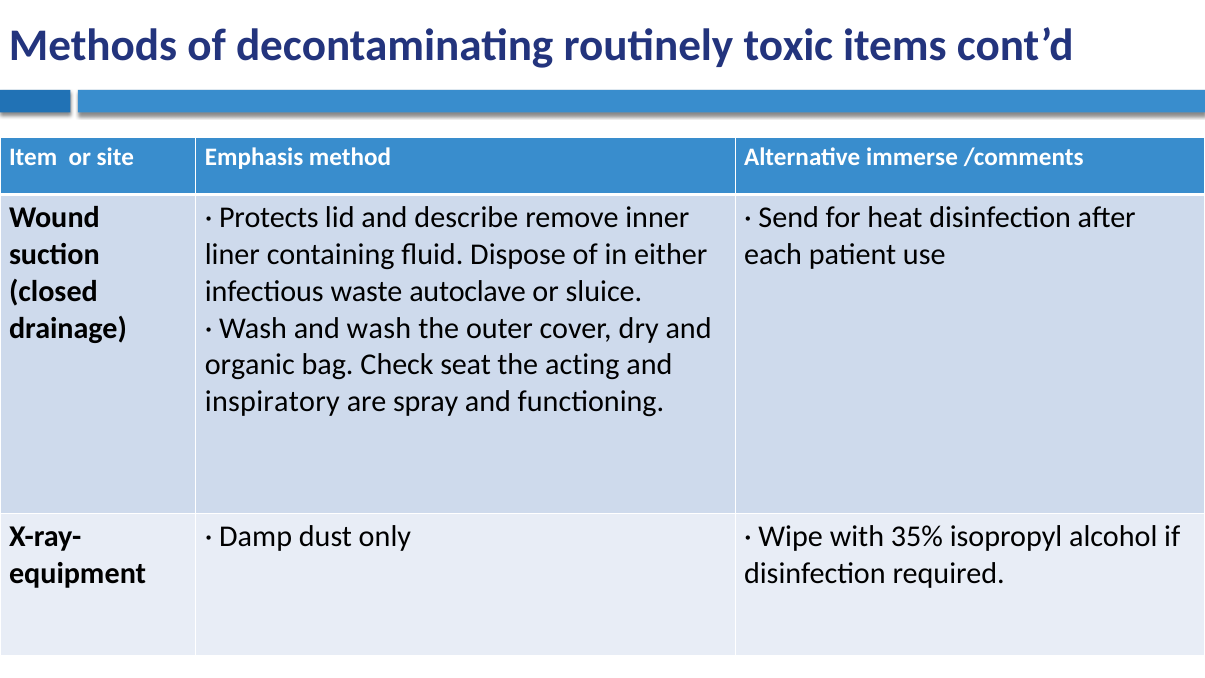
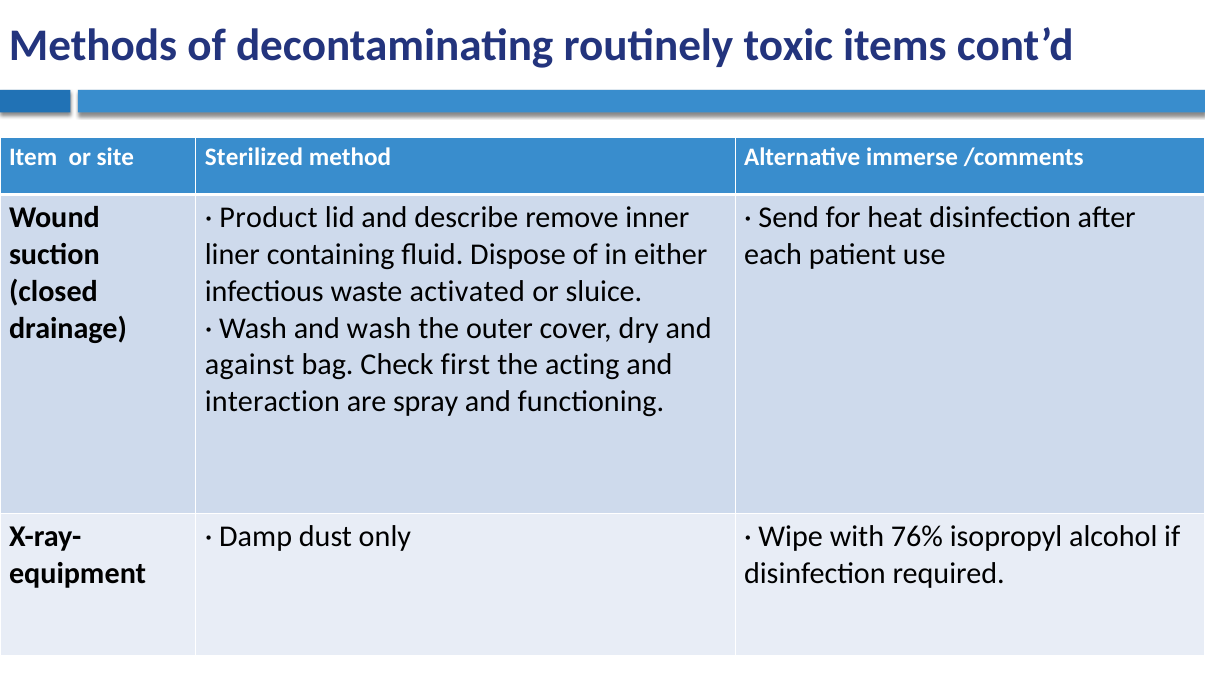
Emphasis: Emphasis -> Sterilized
Protects: Protects -> Product
autoclave: autoclave -> activated
organic: organic -> against
seat: seat -> first
inspiratory: inspiratory -> interaction
35%: 35% -> 76%
